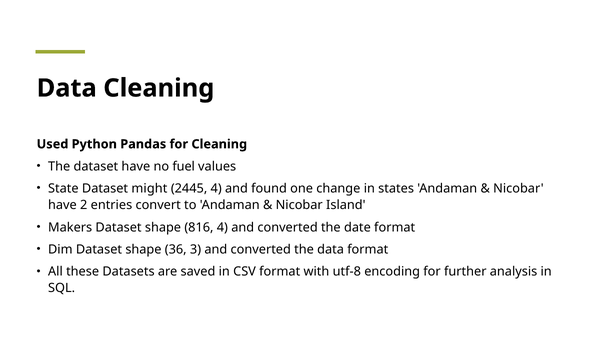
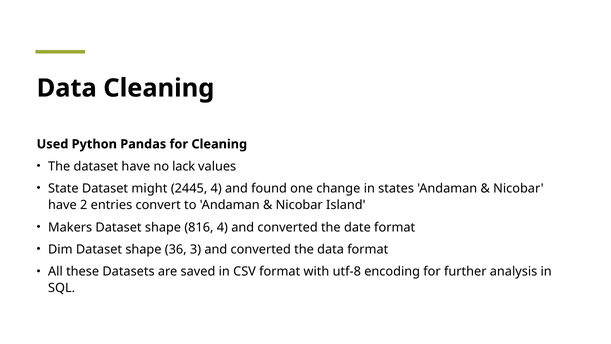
fuel: fuel -> lack
